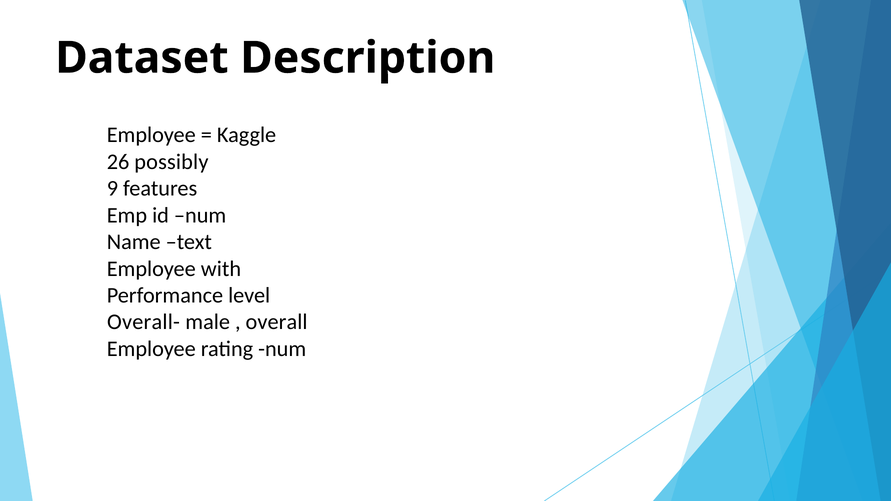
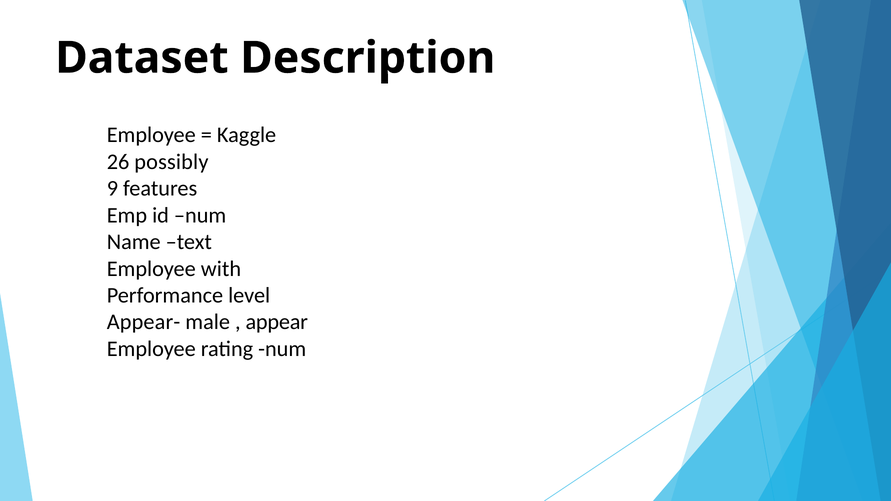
Overall-: Overall- -> Appear-
overall: overall -> appear
